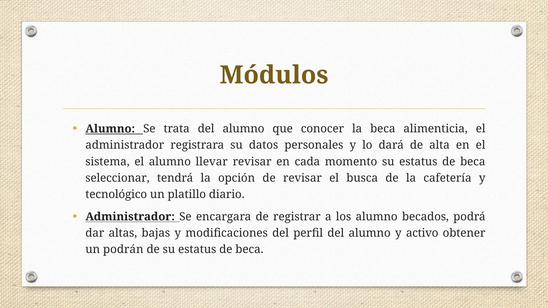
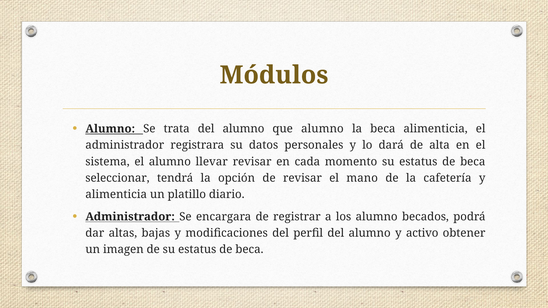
que conocer: conocer -> alumno
busca: busca -> mano
tecnológico at (116, 195): tecnológico -> alimenticia
podrán: podrán -> imagen
